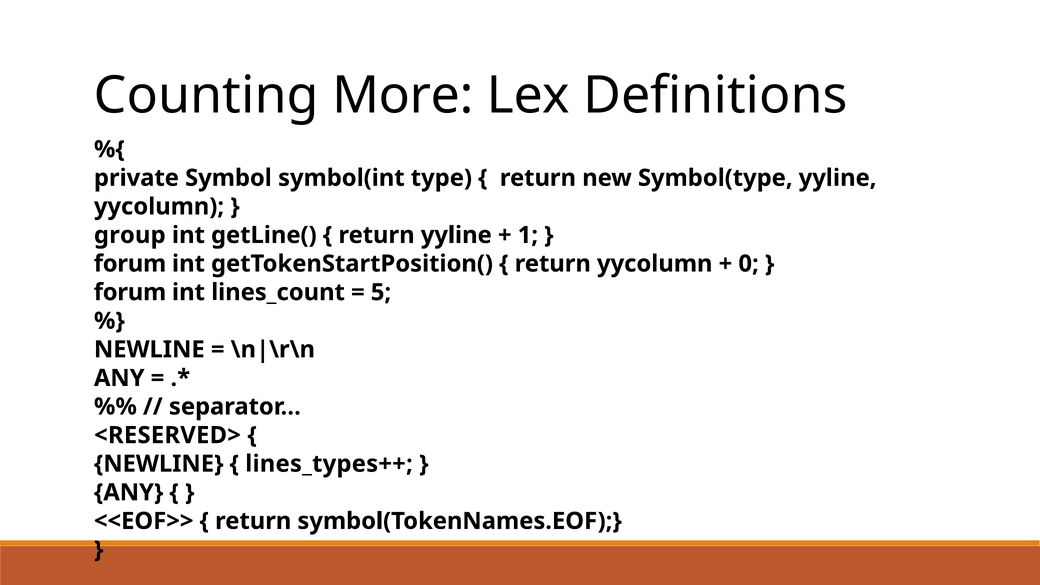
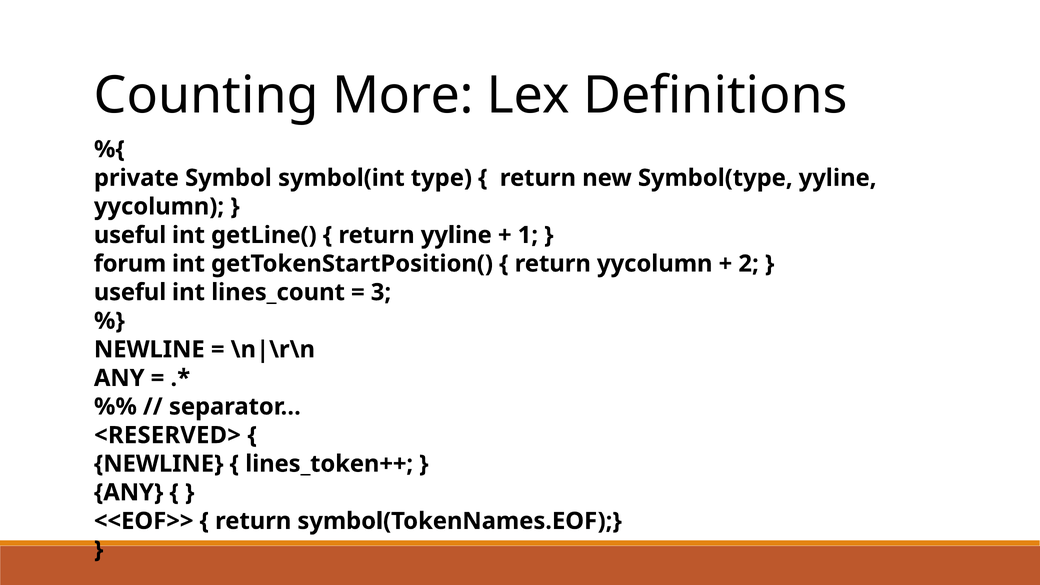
group at (130, 235): group -> useful
0: 0 -> 2
forum at (130, 292): forum -> useful
5: 5 -> 3
lines_types++: lines_types++ -> lines_token++
